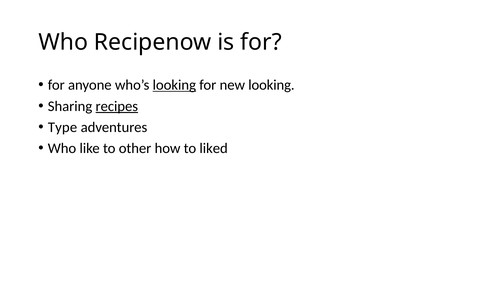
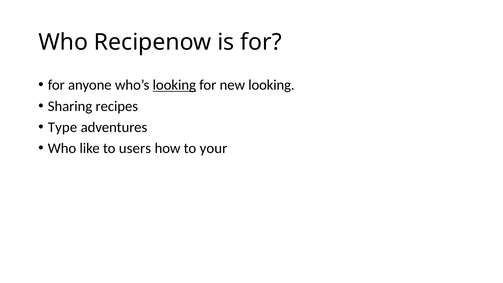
recipes underline: present -> none
other: other -> users
liked: liked -> your
